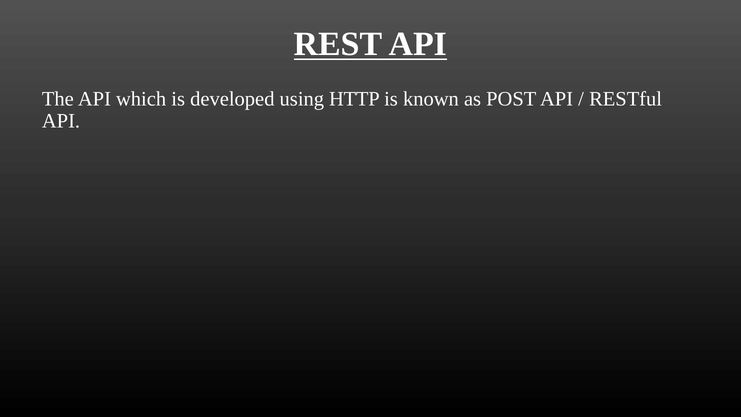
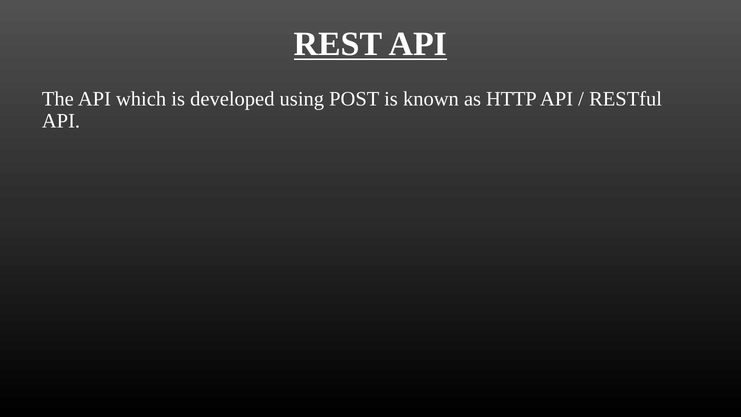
HTTP: HTTP -> POST
POST: POST -> HTTP
